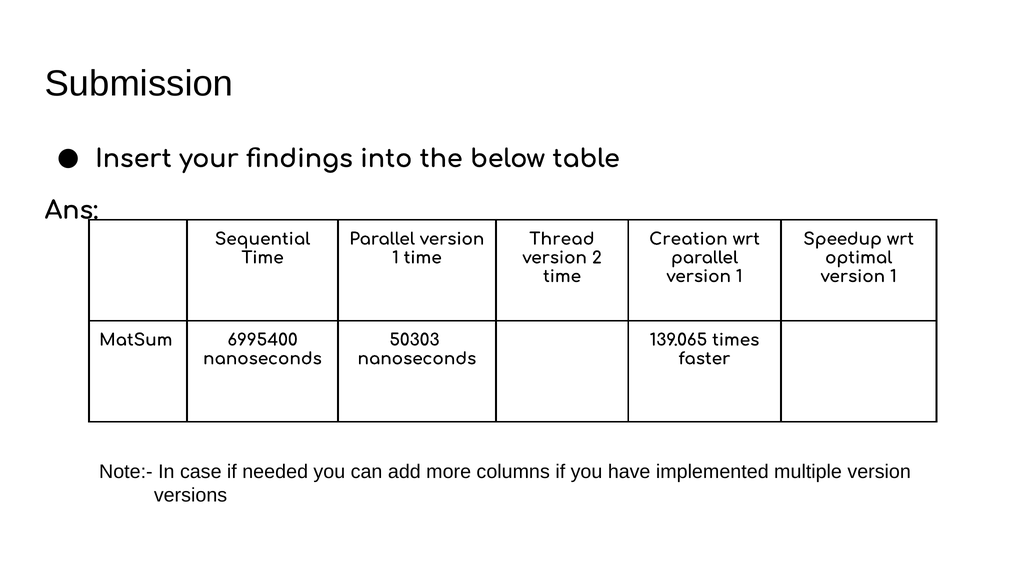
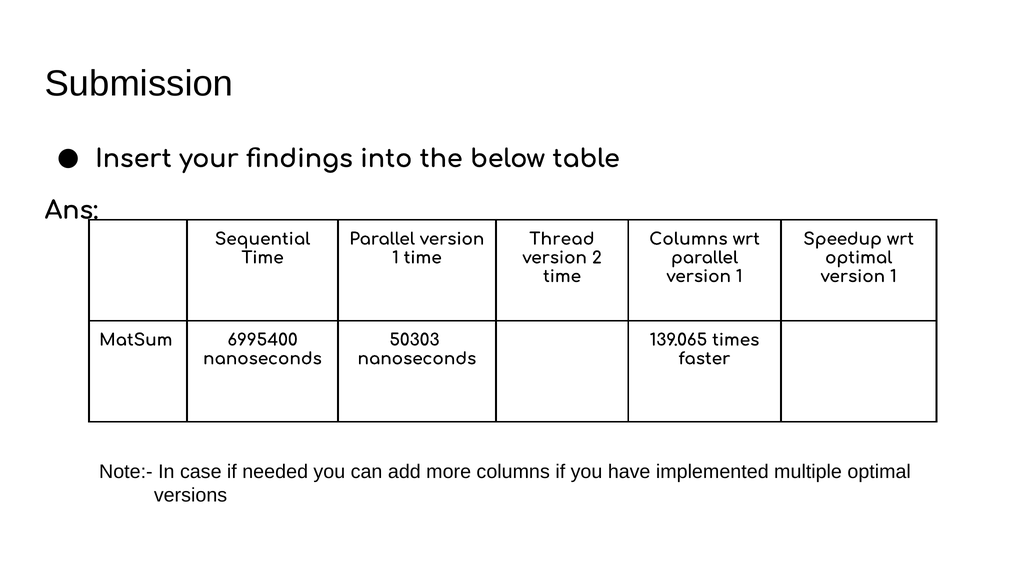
Creation at (688, 239): Creation -> Columns
multiple version: version -> optimal
